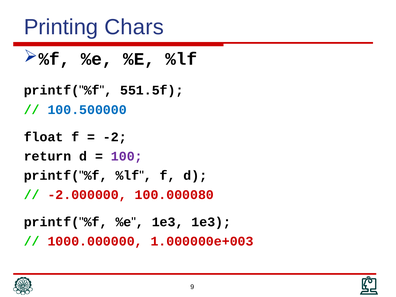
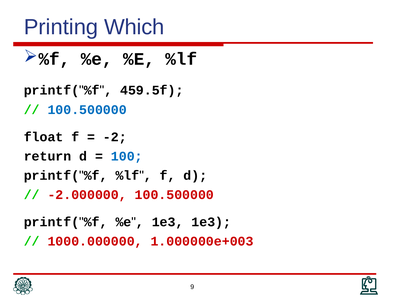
Chars: Chars -> Which
551.5f: 551.5f -> 459.5f
100 colour: purple -> blue
-2.000000 100.000080: 100.000080 -> 100.500000
